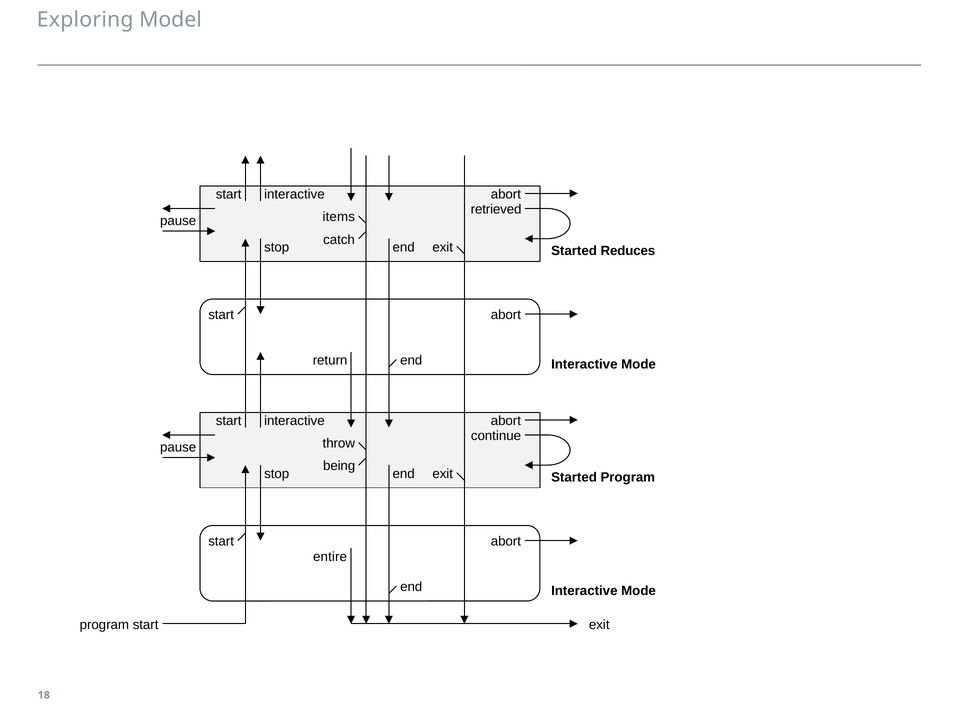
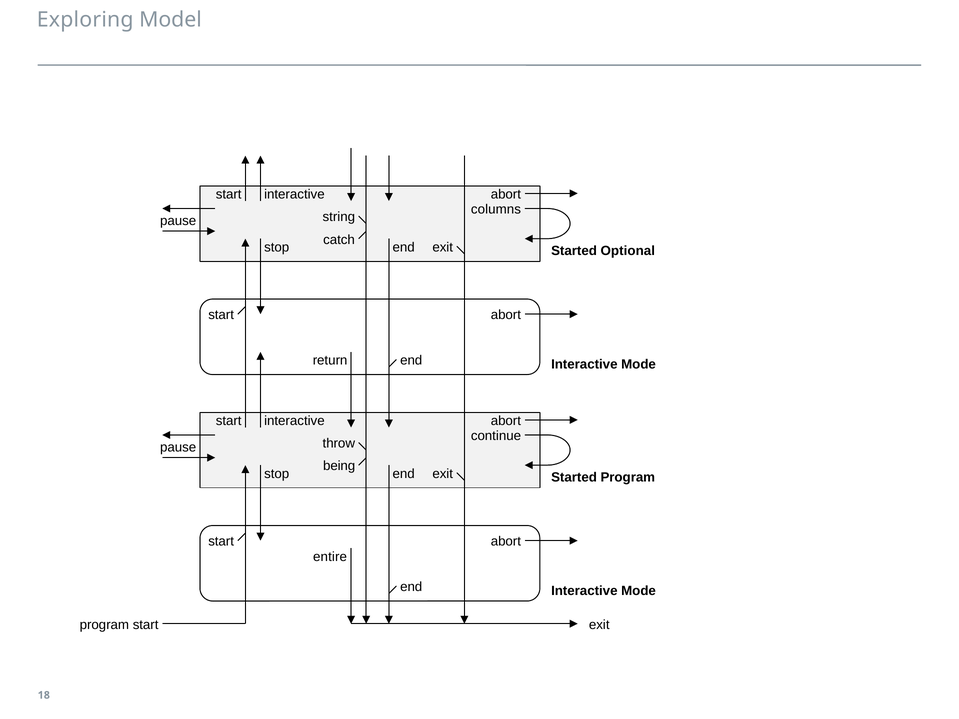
retrieved: retrieved -> columns
items: items -> string
Reduces: Reduces -> Optional
